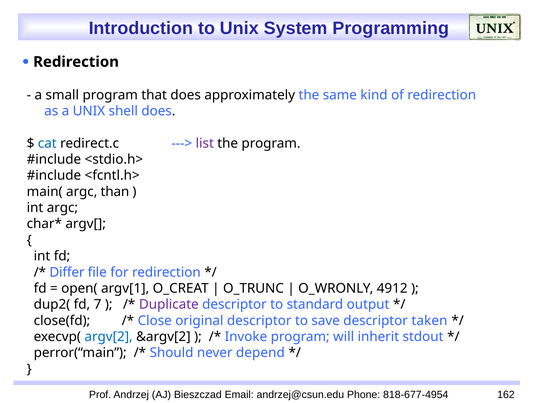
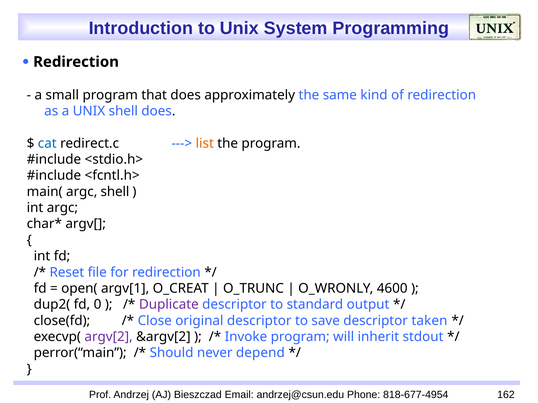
list colour: purple -> orange
argc than: than -> shell
Differ: Differ -> Reset
4912: 4912 -> 4600
7: 7 -> 0
argv[2 colour: blue -> purple
